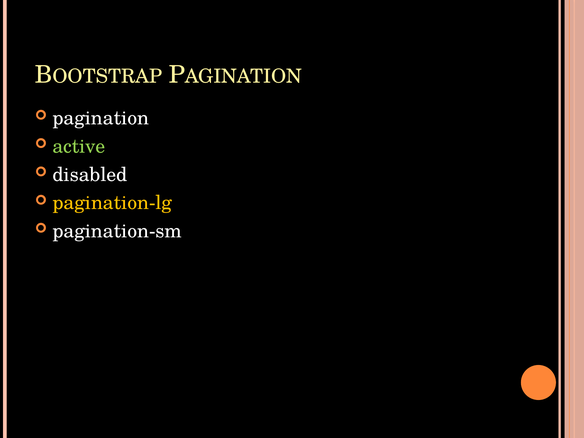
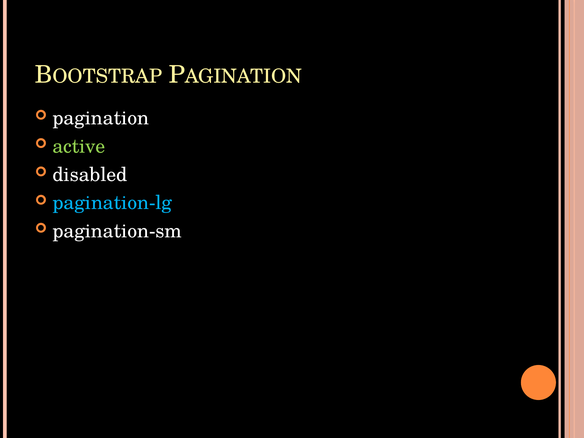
pagination-lg colour: yellow -> light blue
